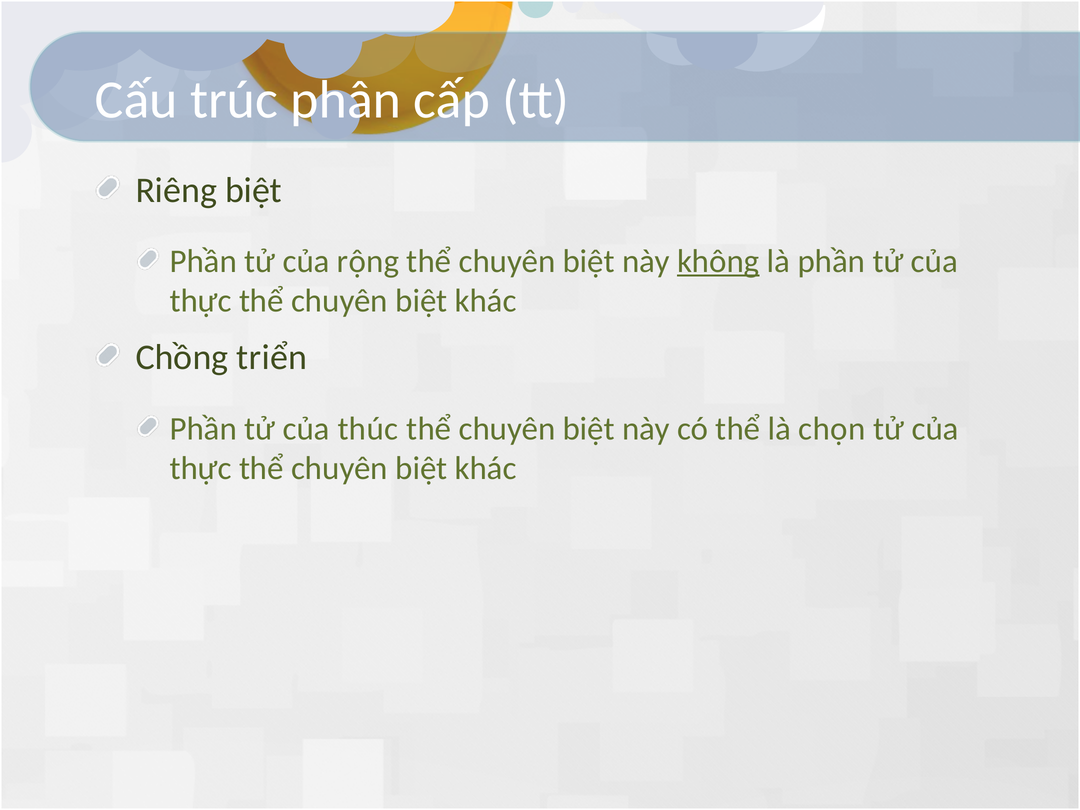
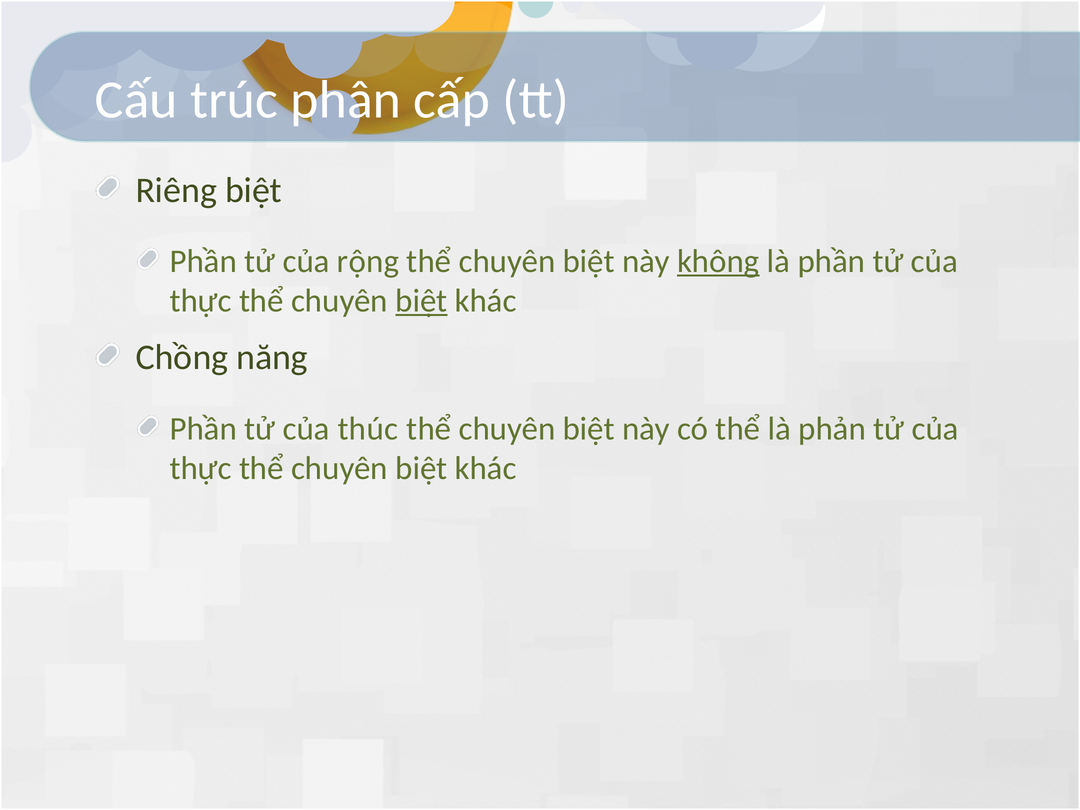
biệt at (421, 301) underline: none -> present
triển: triển -> năng
chọn: chọn -> phản
